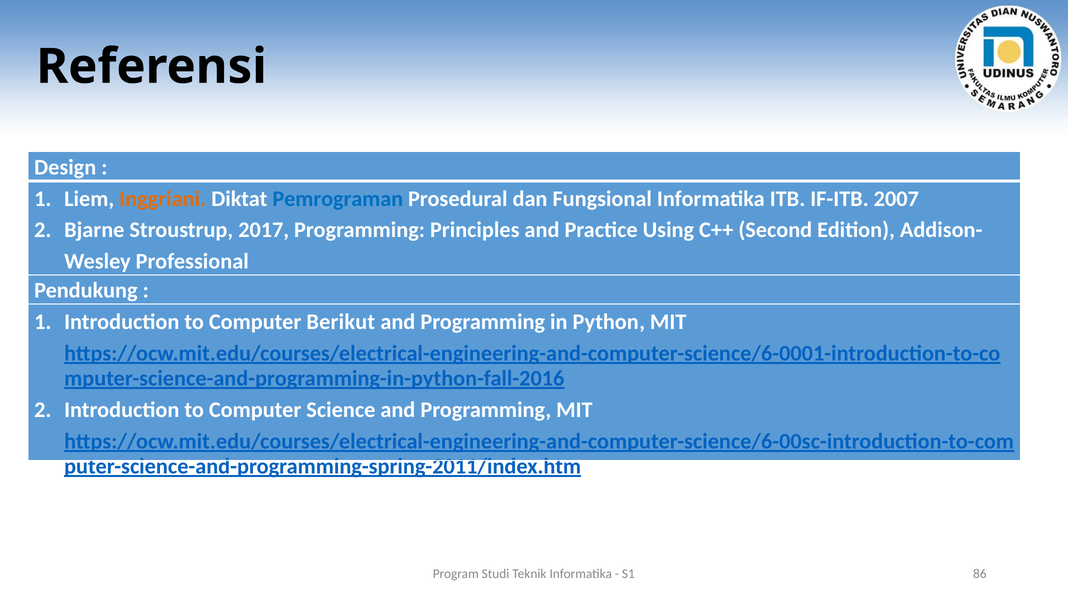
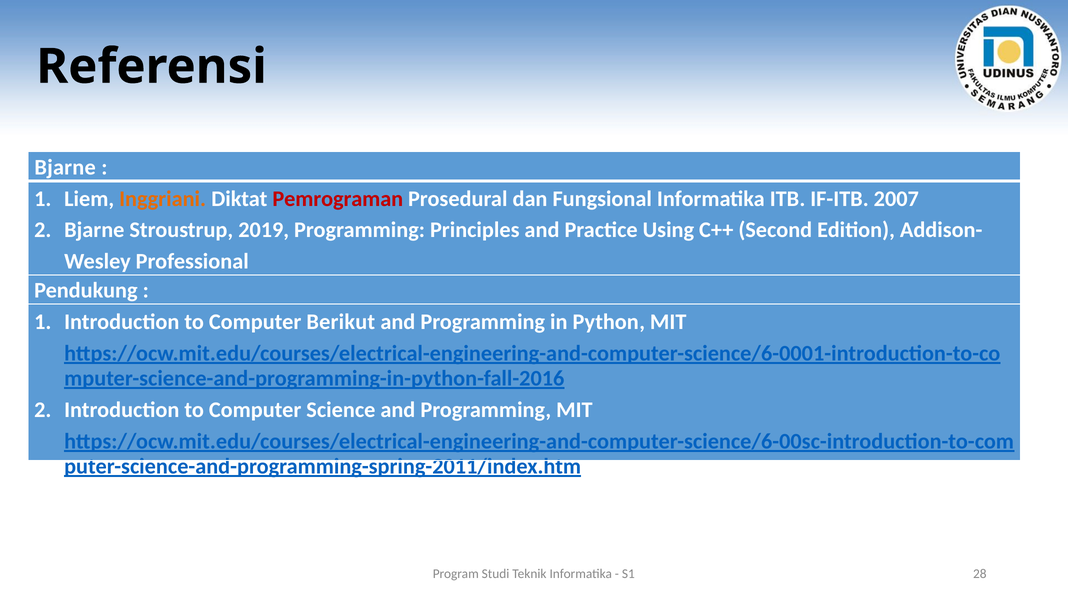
Design at (65, 167): Design -> Bjarne
Pemrograman colour: blue -> red
2017: 2017 -> 2019
86: 86 -> 28
